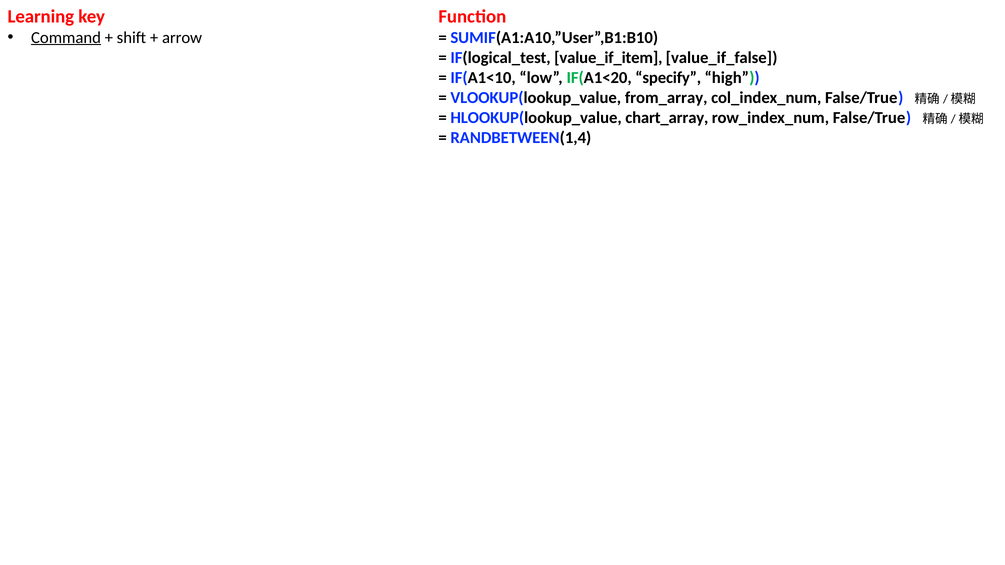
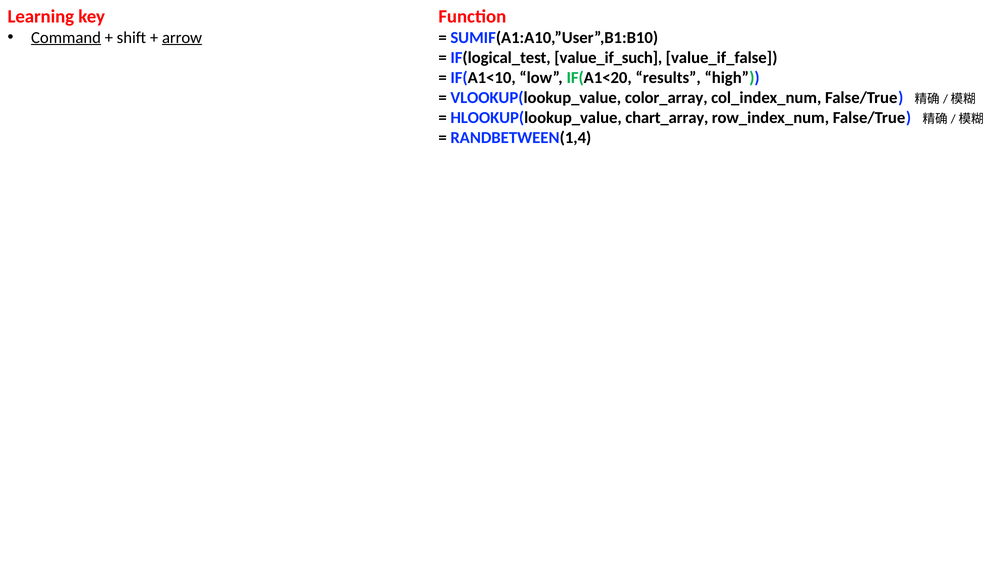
arrow underline: none -> present
value_if_item: value_if_item -> value_if_such
specify: specify -> results
from_array: from_array -> color_array
